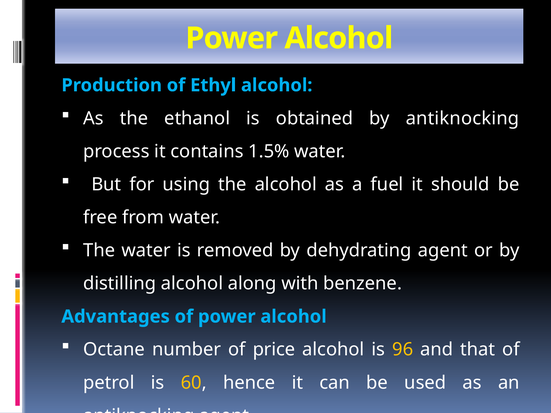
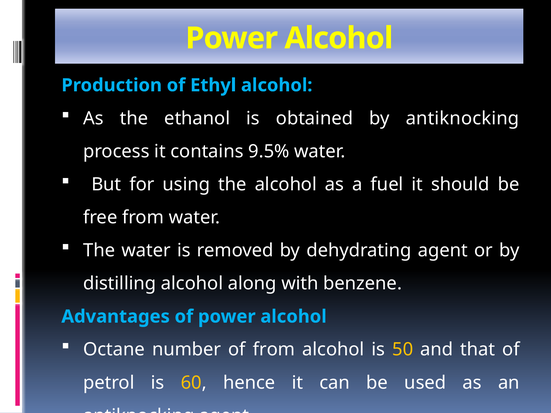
1.5%: 1.5% -> 9.5%
of price: price -> from
96: 96 -> 50
